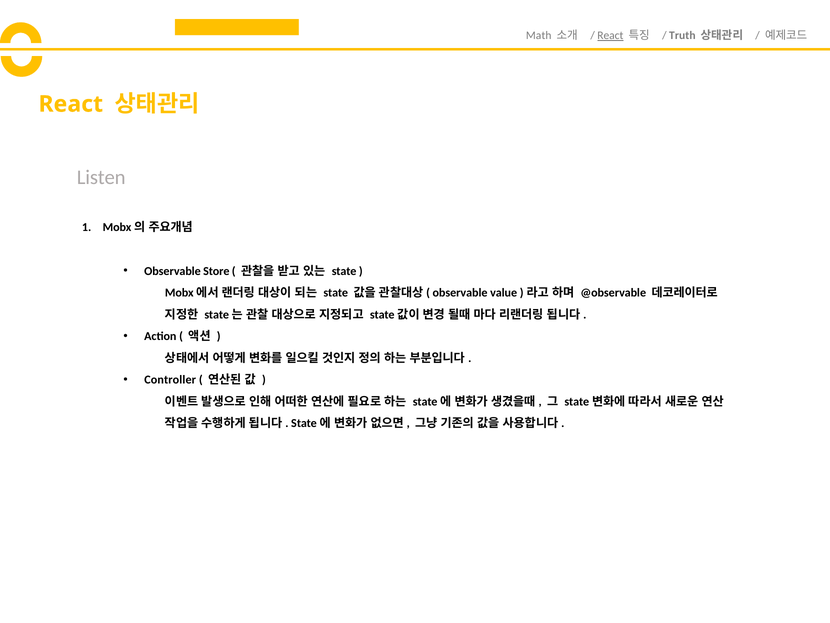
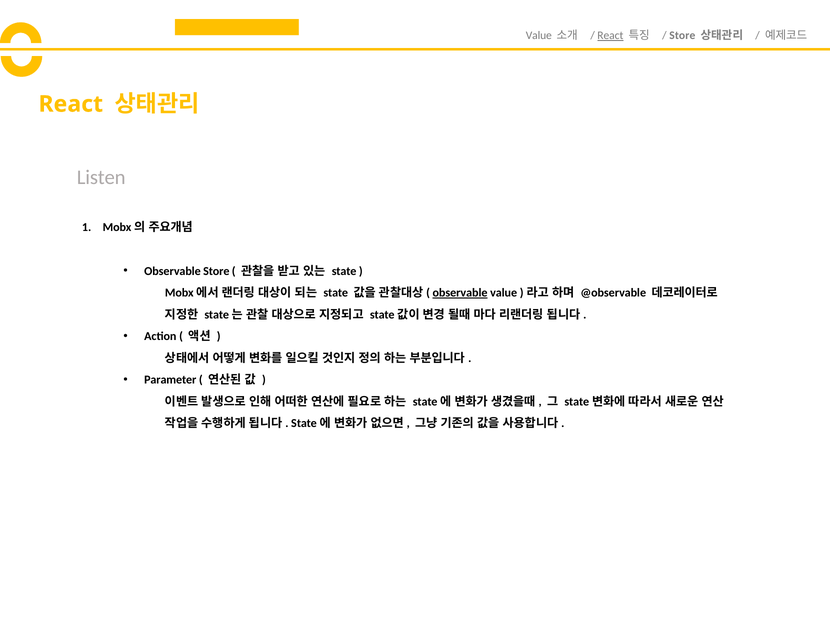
Math at (539, 36): Math -> Value
Truth at (682, 36): Truth -> Store
observable at (460, 293) underline: none -> present
Controller: Controller -> Parameter
